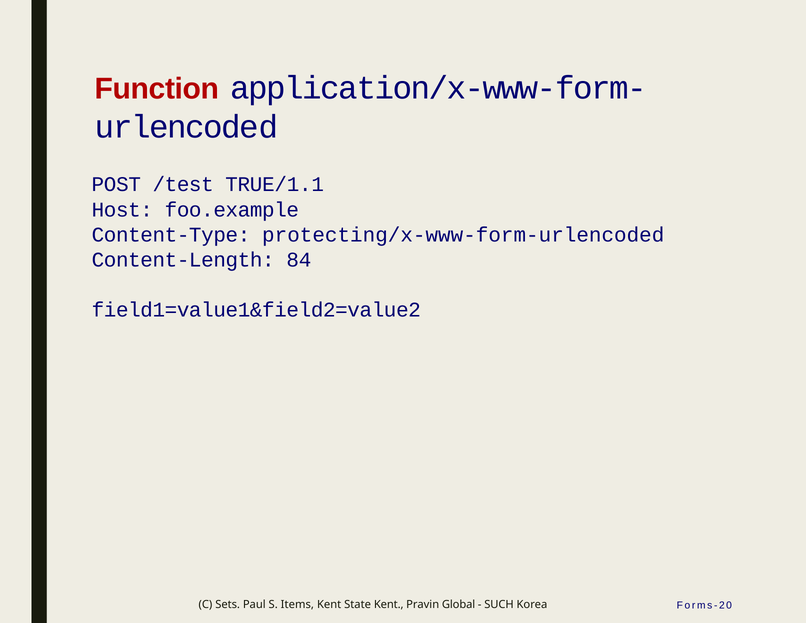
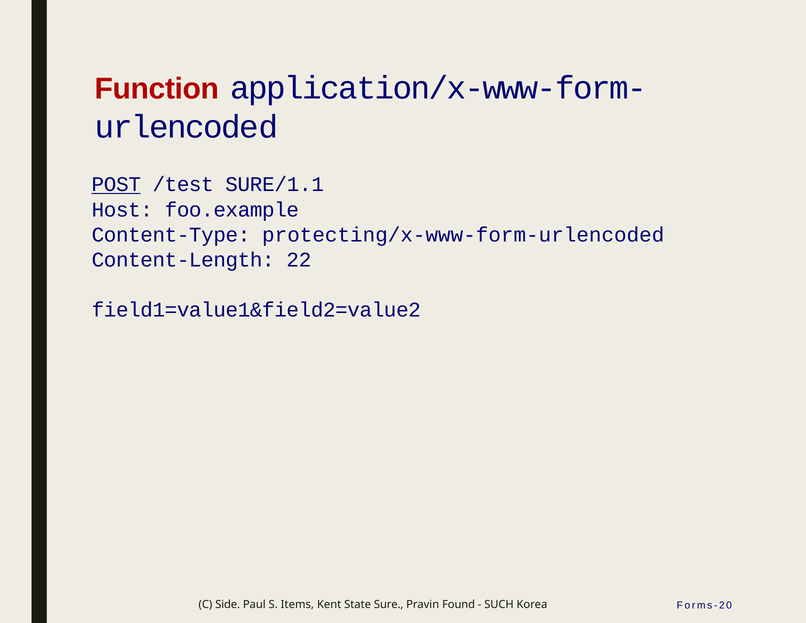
POST underline: none -> present
TRUE/1.1: TRUE/1.1 -> SURE/1.1
84: 84 -> 22
Sets: Sets -> Side
State Kent: Kent -> Sure
Global: Global -> Found
